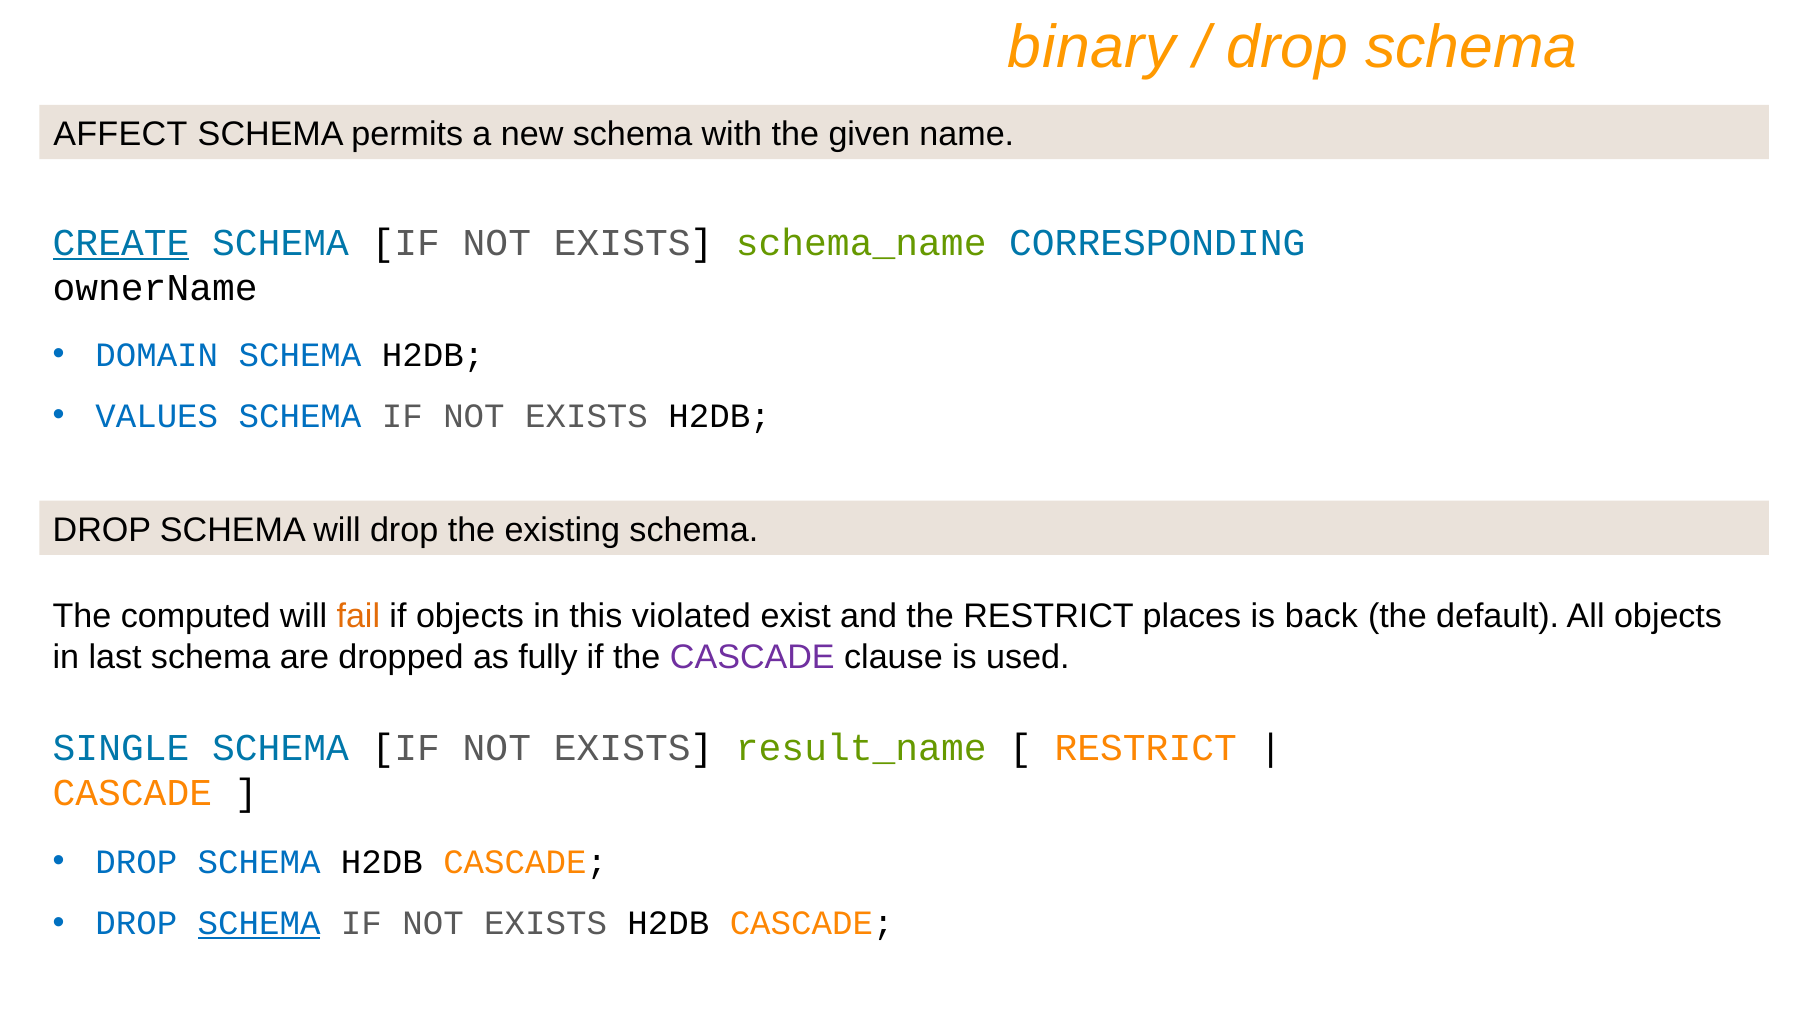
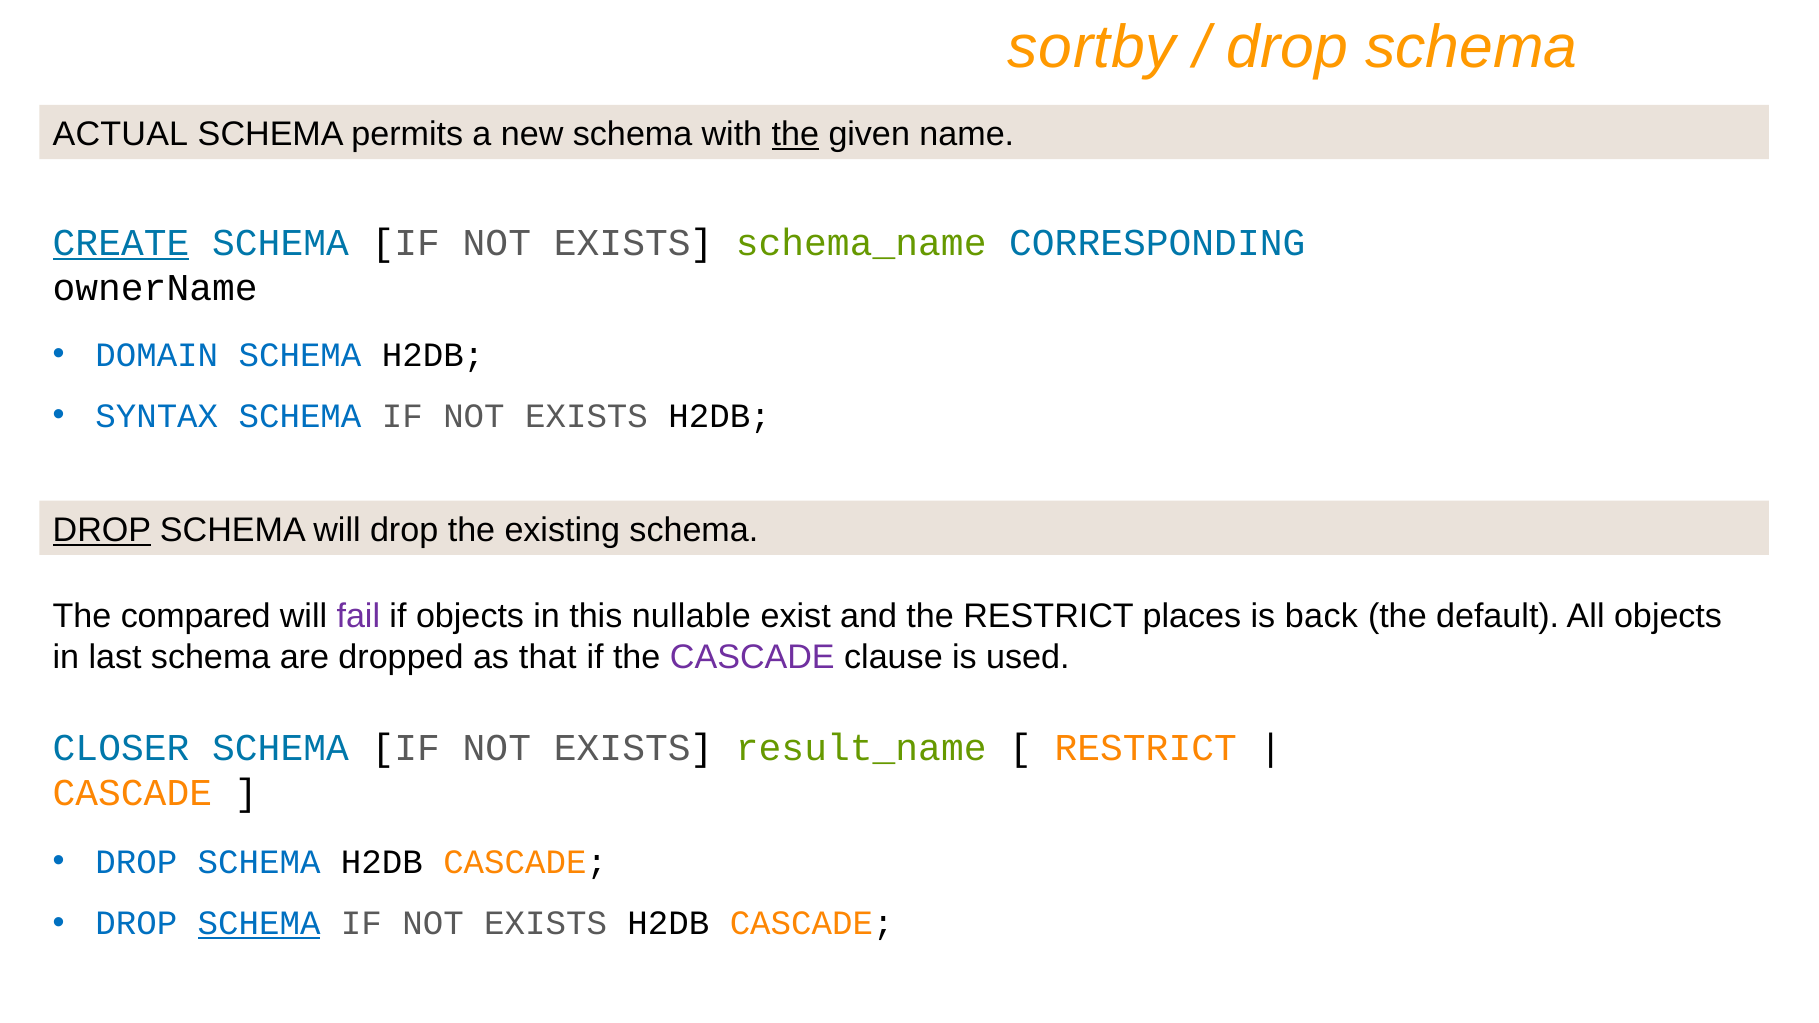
binary: binary -> sortby
AFFECT: AFFECT -> ACTUAL
the at (795, 134) underline: none -> present
VALUES: VALUES -> SYNTAX
DROP at (102, 530) underline: none -> present
computed: computed -> compared
fail colour: orange -> purple
violated: violated -> nullable
fully: fully -> that
SINGLE: SINGLE -> CLOSER
